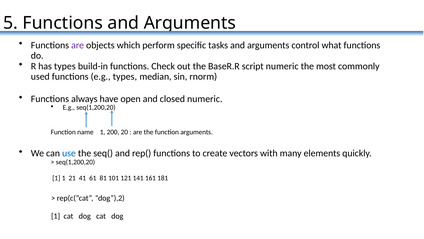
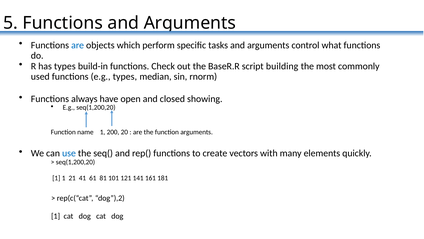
are at (78, 45) colour: purple -> blue
script numeric: numeric -> building
closed numeric: numeric -> showing
